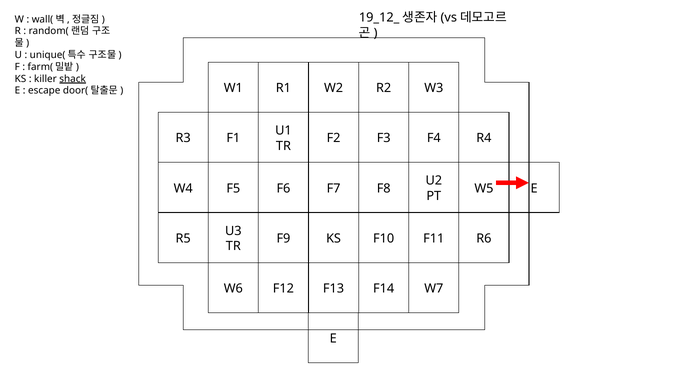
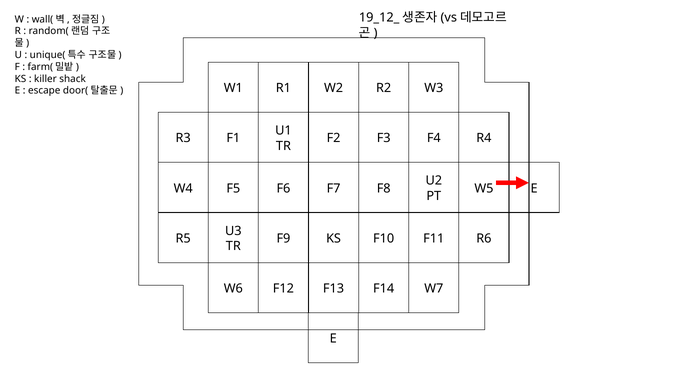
shack underline: present -> none
